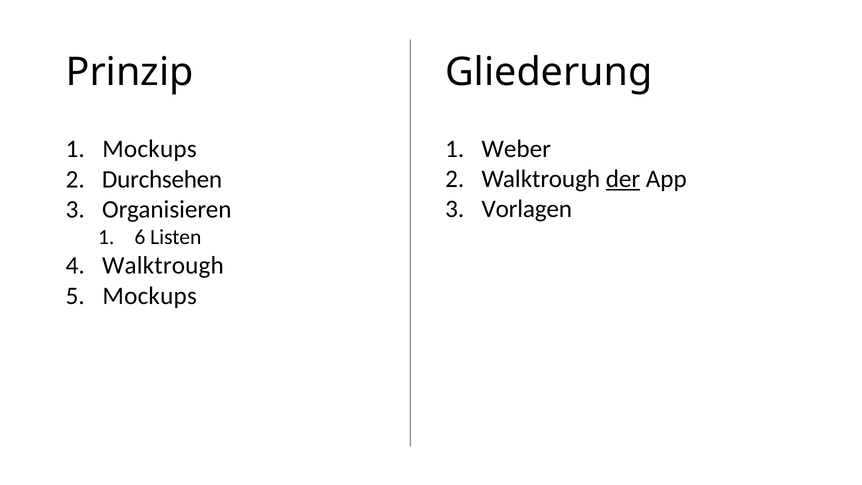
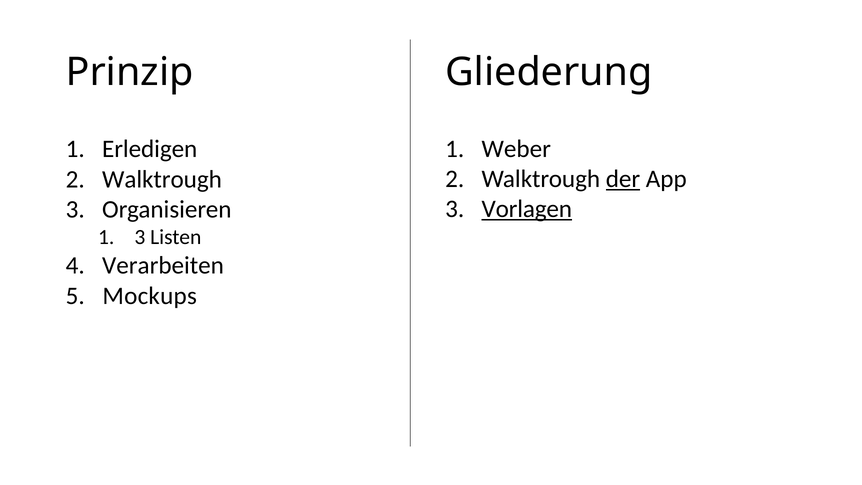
Mockups at (150, 149): Mockups -> Erledigen
Durchsehen at (162, 179): Durchsehen -> Walktrough
Vorlagen underline: none -> present
6 at (140, 237): 6 -> 3
4 Walktrough: Walktrough -> Verarbeiten
